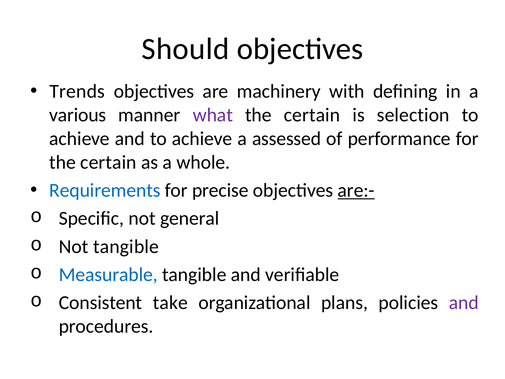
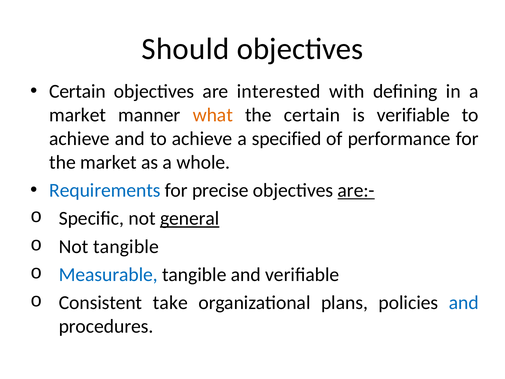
Trends at (77, 91): Trends -> Certain
machinery: machinery -> interested
various at (78, 115): various -> market
what colour: purple -> orange
is selection: selection -> verifiable
assessed: assessed -> specified
certain at (108, 162): certain -> market
general underline: none -> present
and at (464, 303) colour: purple -> blue
